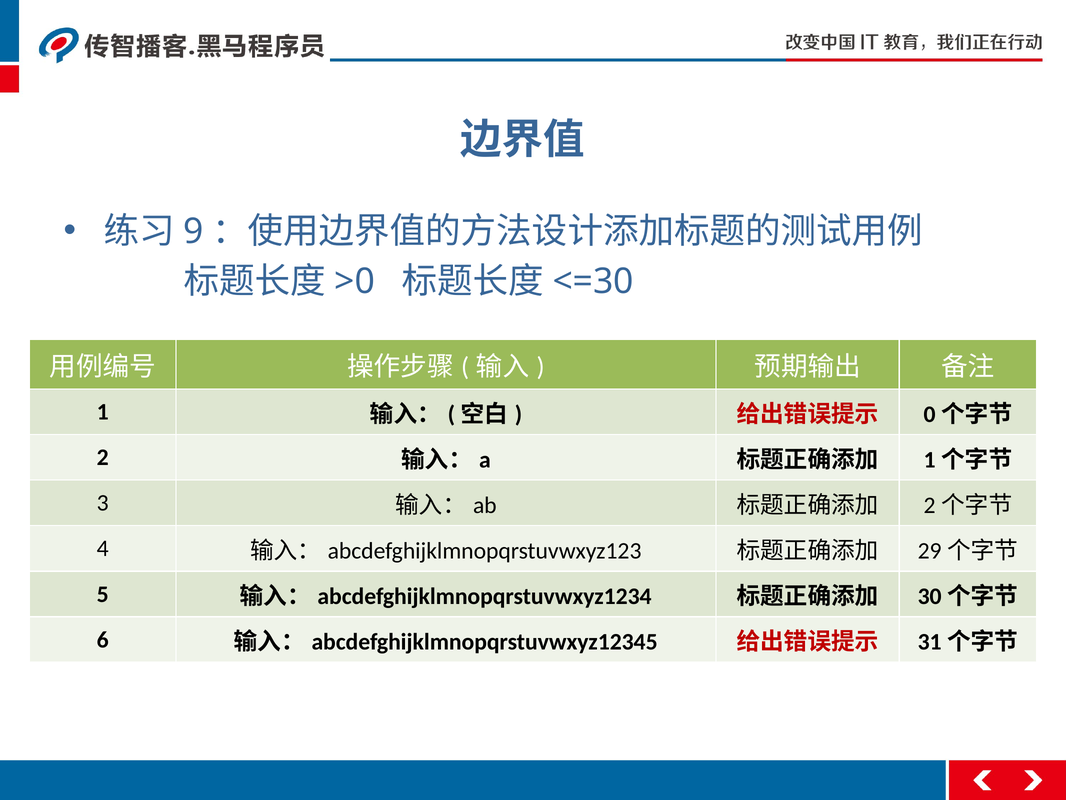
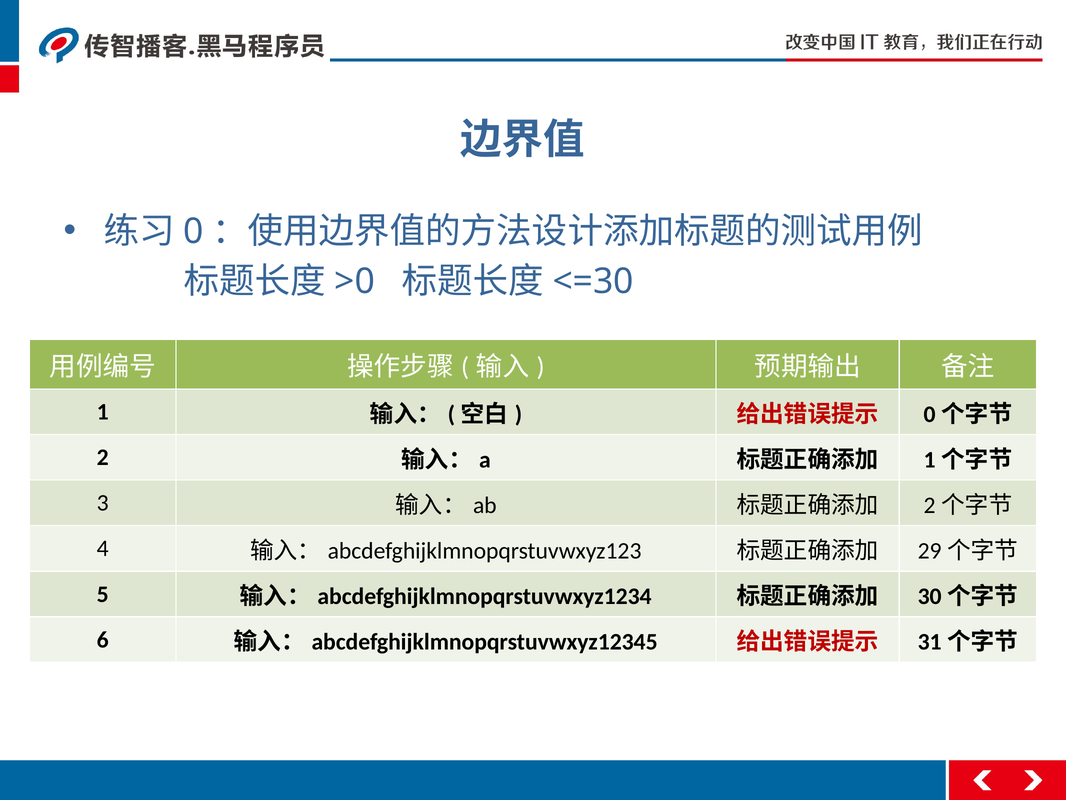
9: 9 -> 0
